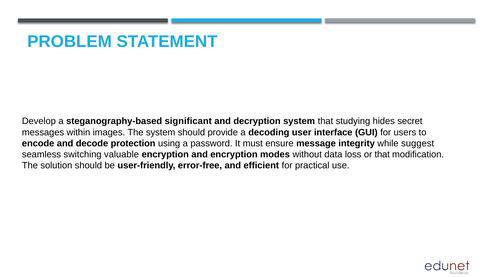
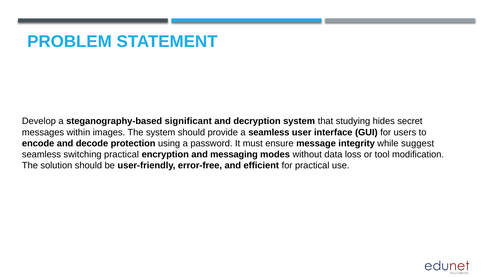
a decoding: decoding -> seamless
switching valuable: valuable -> practical
and encryption: encryption -> messaging
or that: that -> tool
